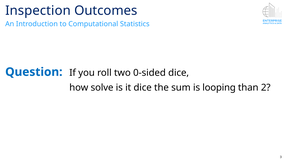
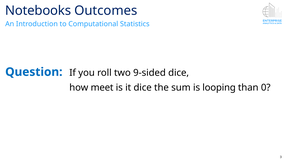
Inspection: Inspection -> Notebooks
0-sided: 0-sided -> 9-sided
solve: solve -> meet
2: 2 -> 0
